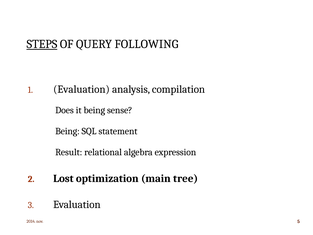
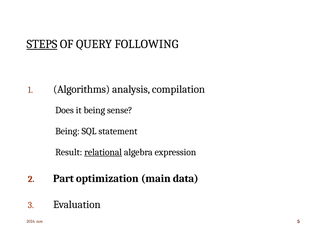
Evaluation at (81, 89): Evaluation -> Algorithms
relational underline: none -> present
Lost: Lost -> Part
tree: tree -> data
